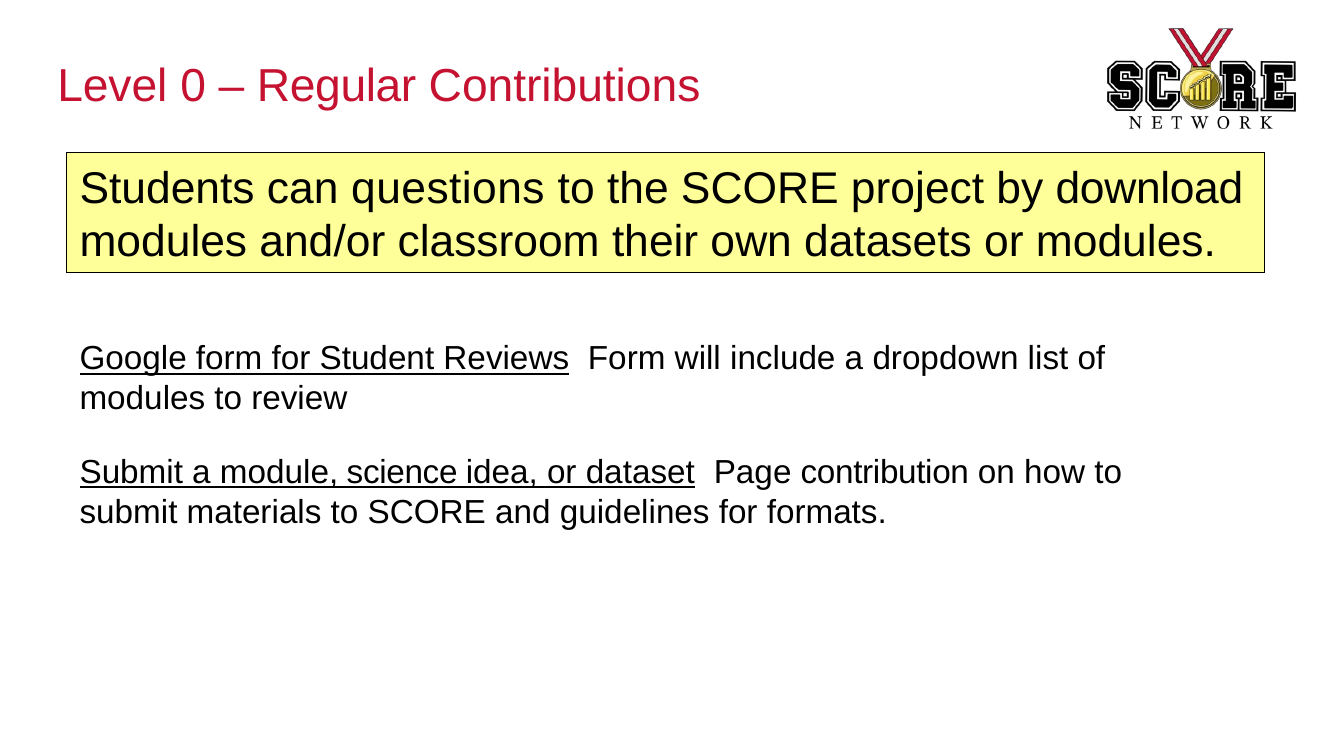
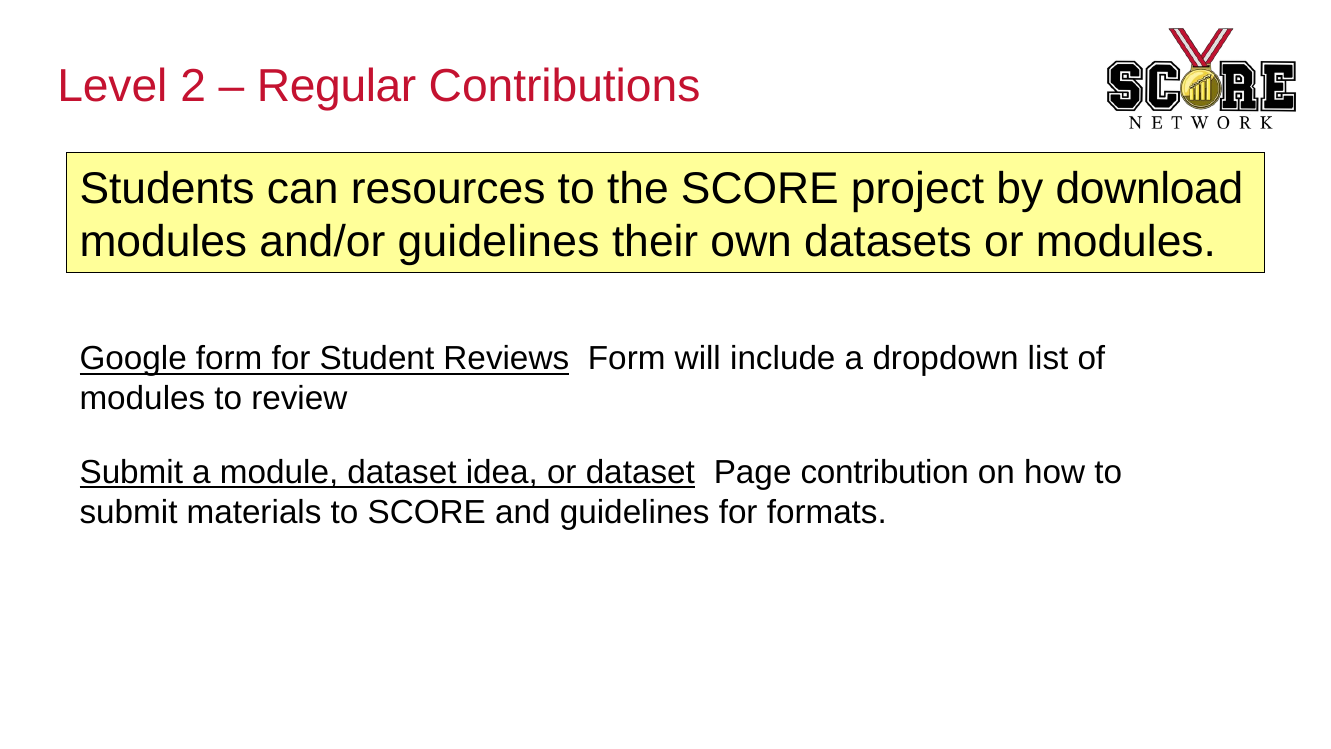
0: 0 -> 2
questions: questions -> resources
and/or classroom: classroom -> guidelines
module science: science -> dataset
